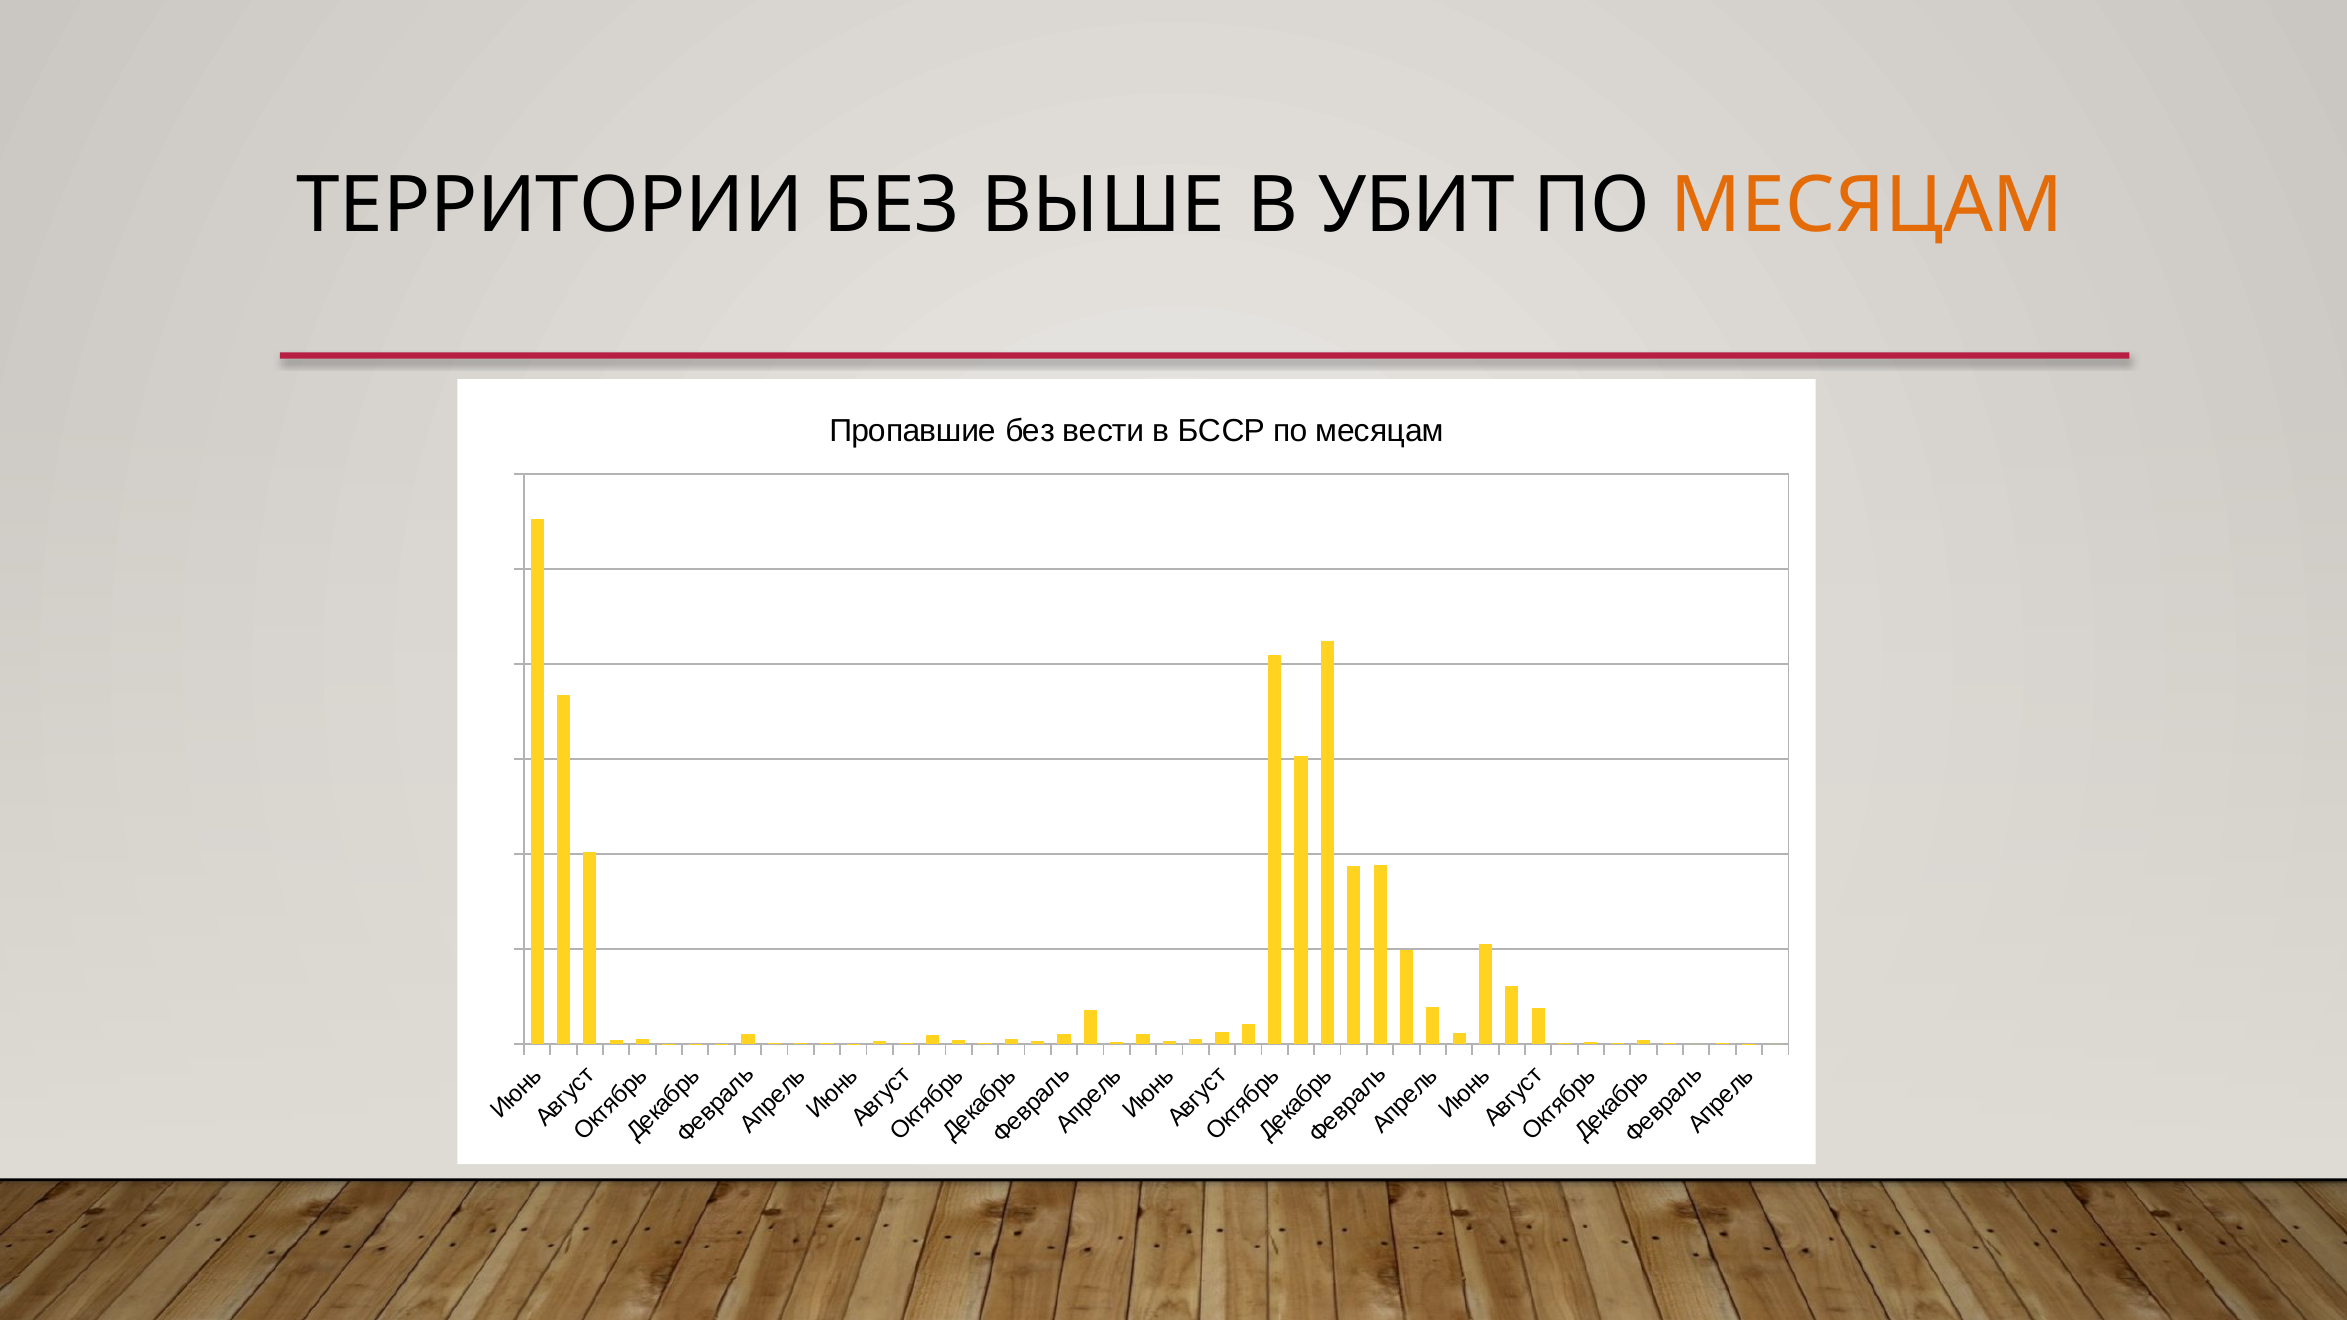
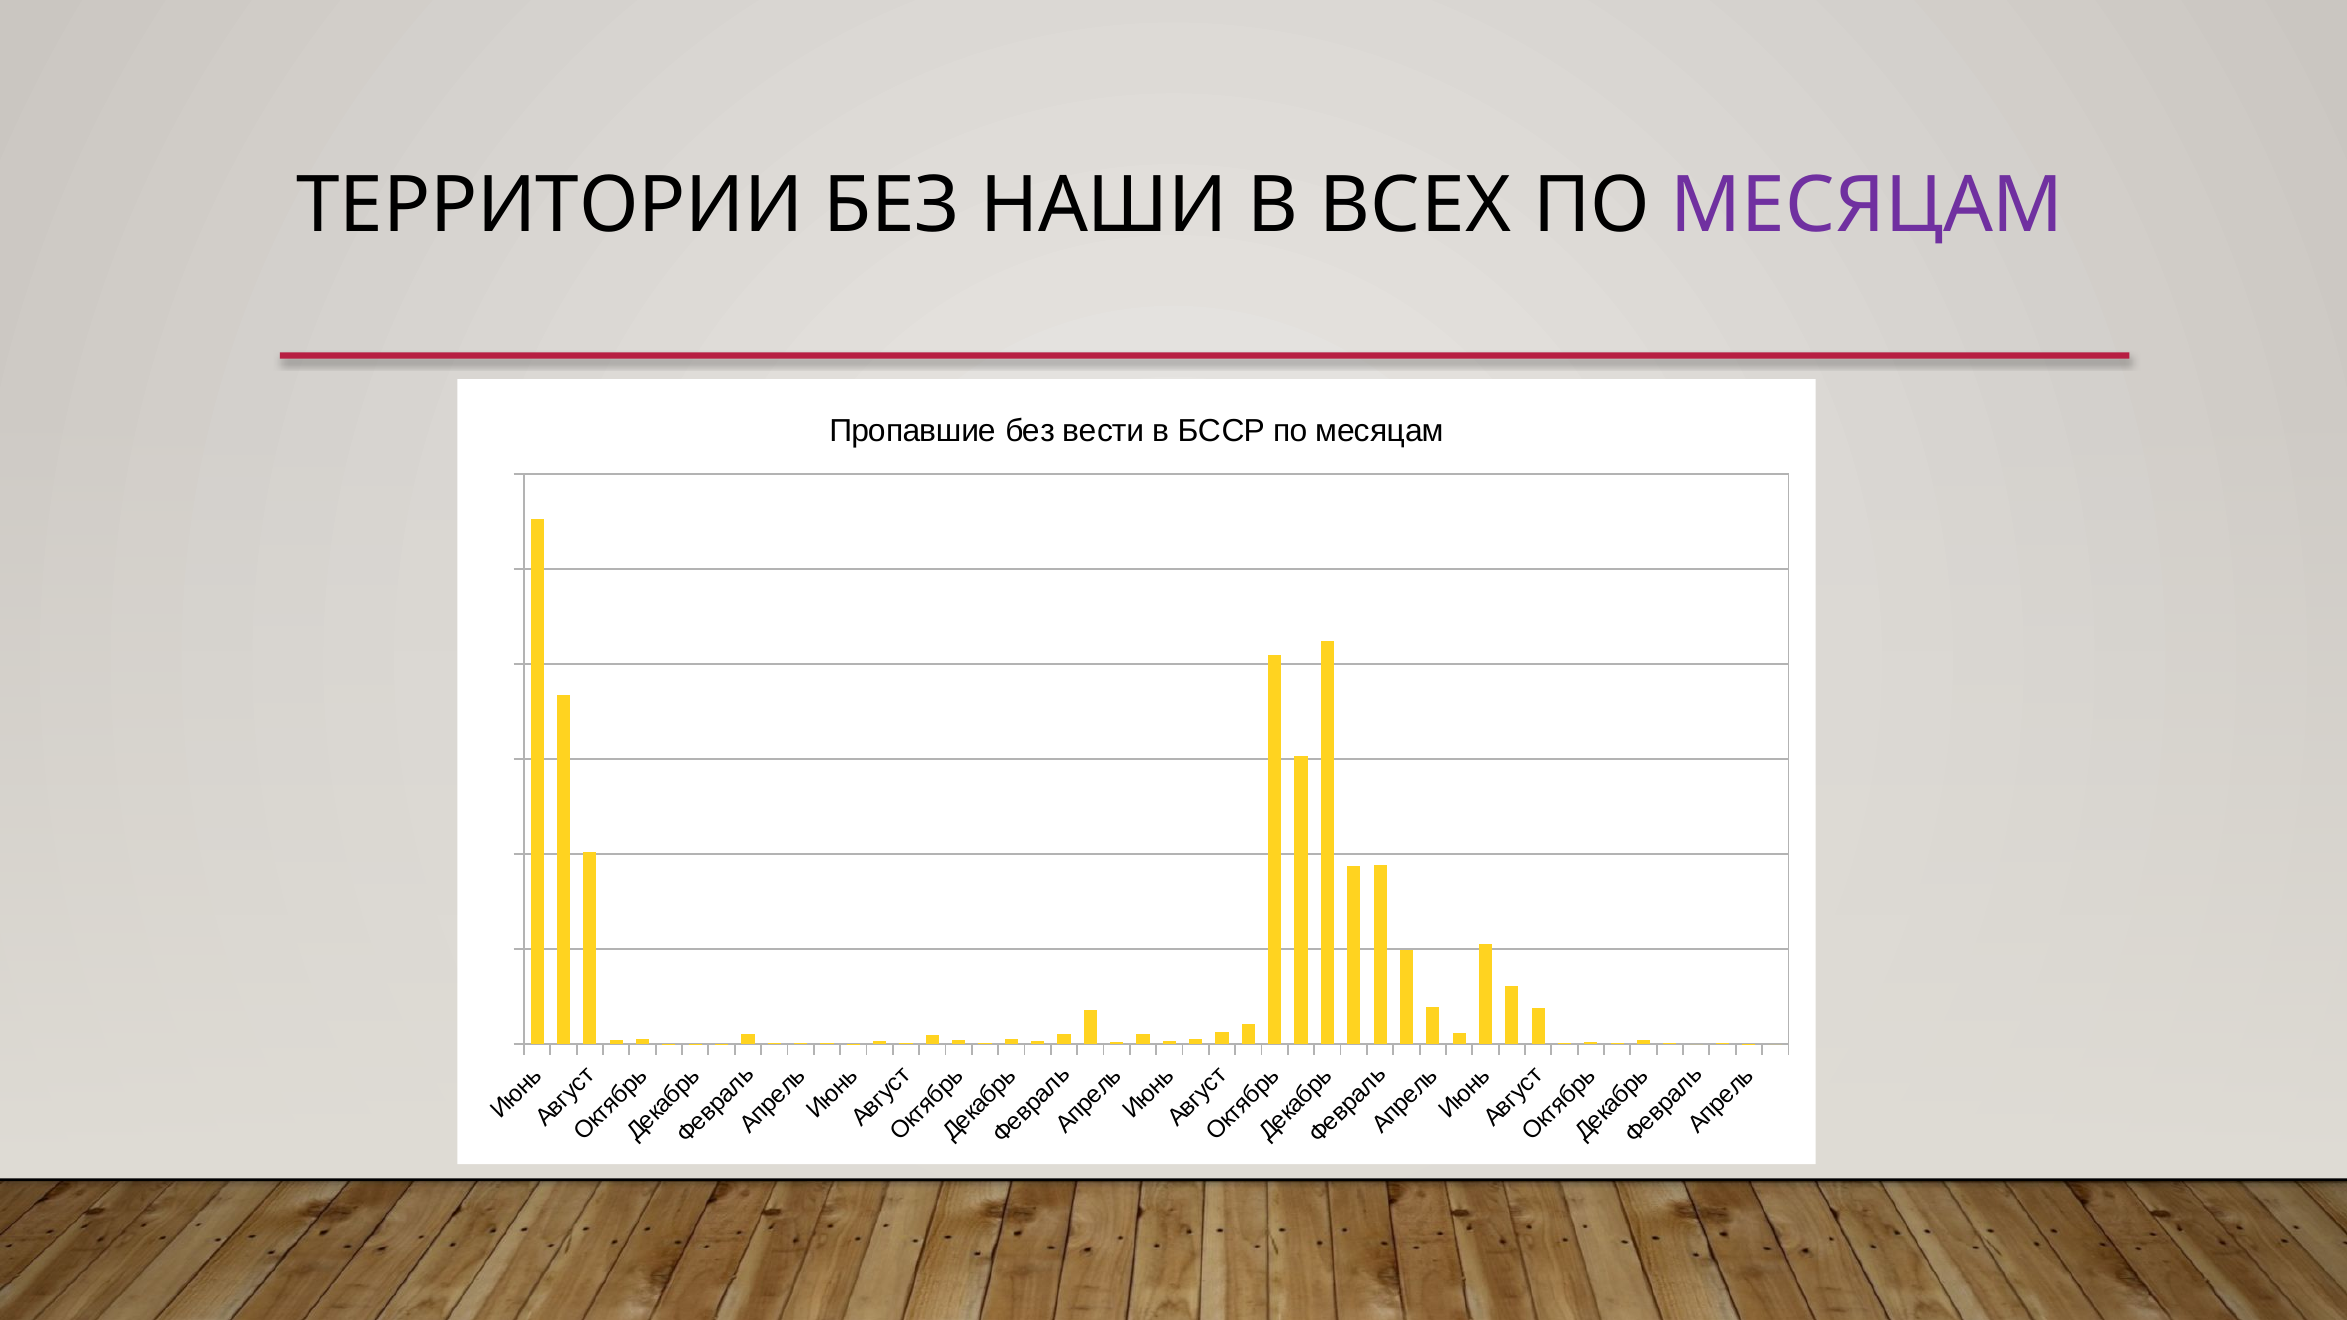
ВЫШЕ: ВЫШЕ -> НАШИ
УБИТ: УБИТ -> ВСЕХ
МЕСЯЦАМ at (1867, 205) colour: orange -> purple
